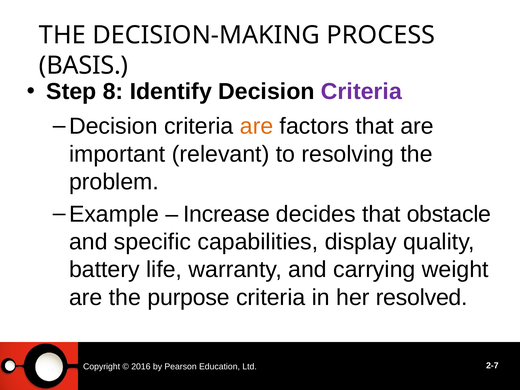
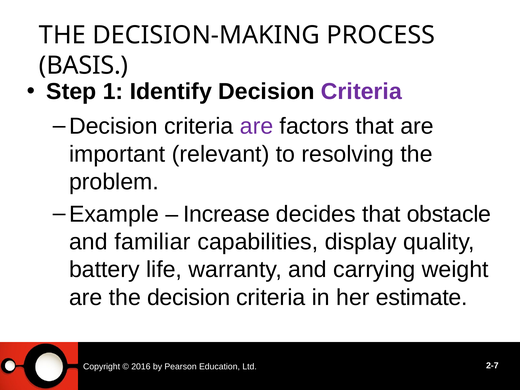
8: 8 -> 1
are at (257, 126) colour: orange -> purple
specific: specific -> familiar
the purpose: purpose -> decision
resolved: resolved -> estimate
